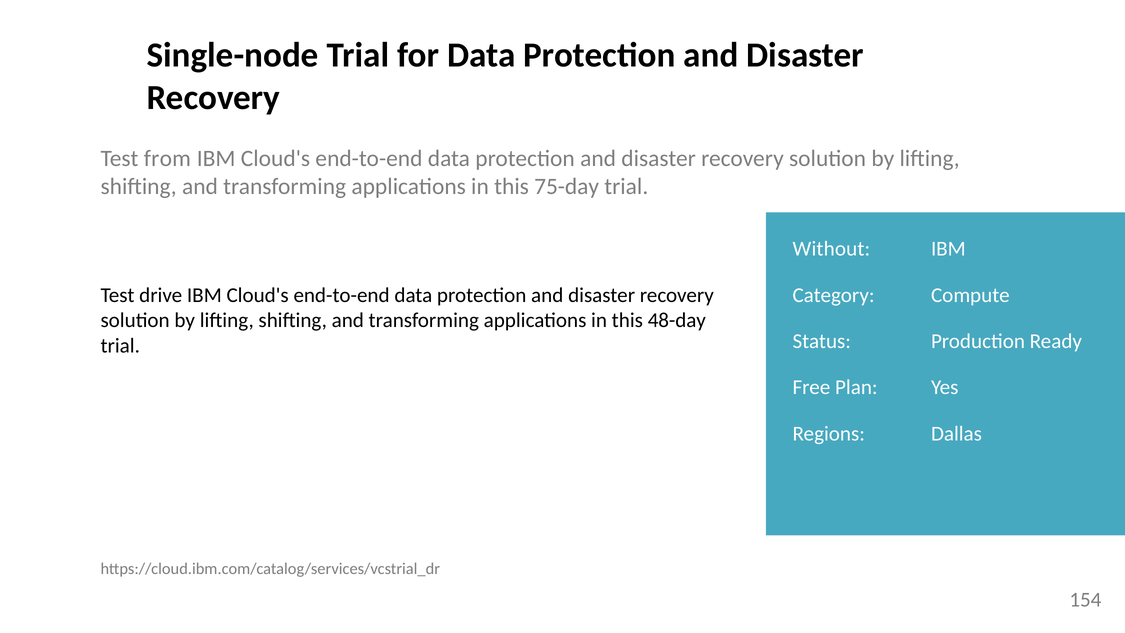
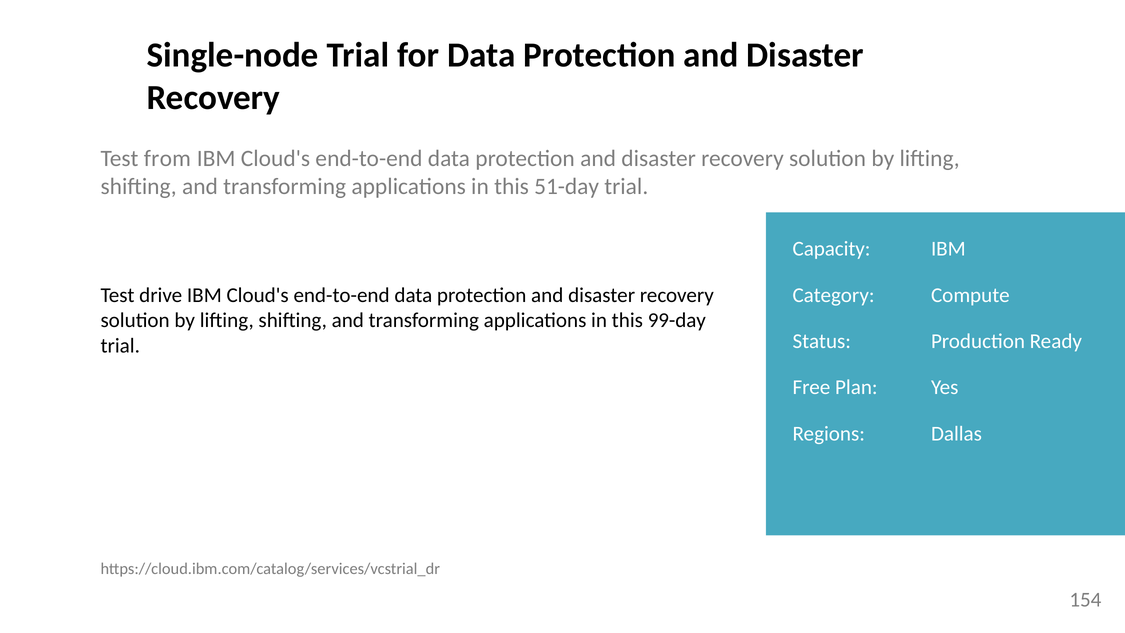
75-day: 75-day -> 51-day
Without: Without -> Capacity
48-day: 48-day -> 99-day
